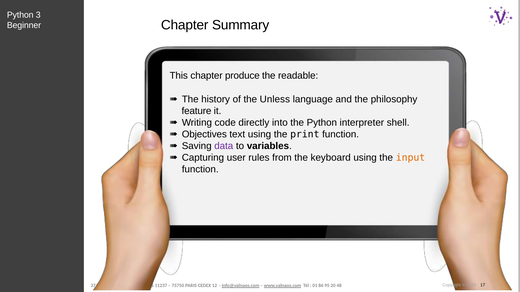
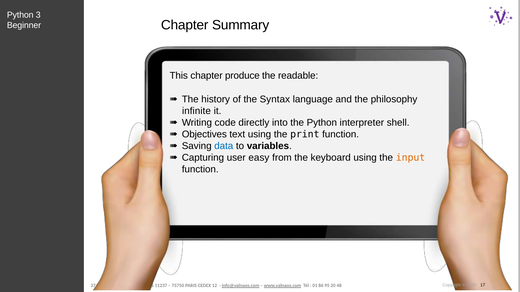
Unless: Unless -> Syntax
feature: feature -> infinite
data colour: purple -> blue
rules: rules -> easy
